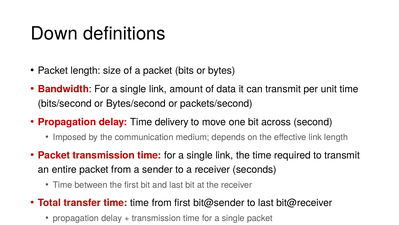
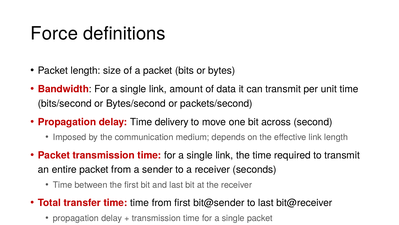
Down: Down -> Force
